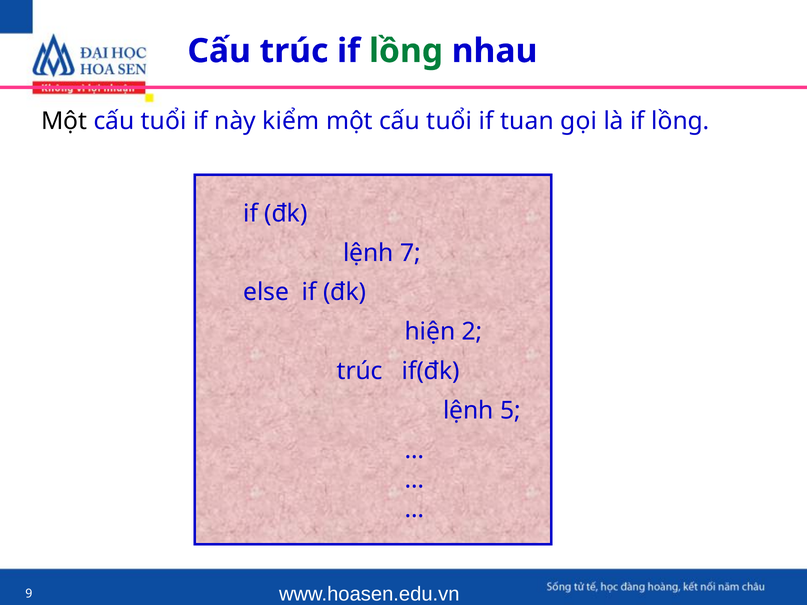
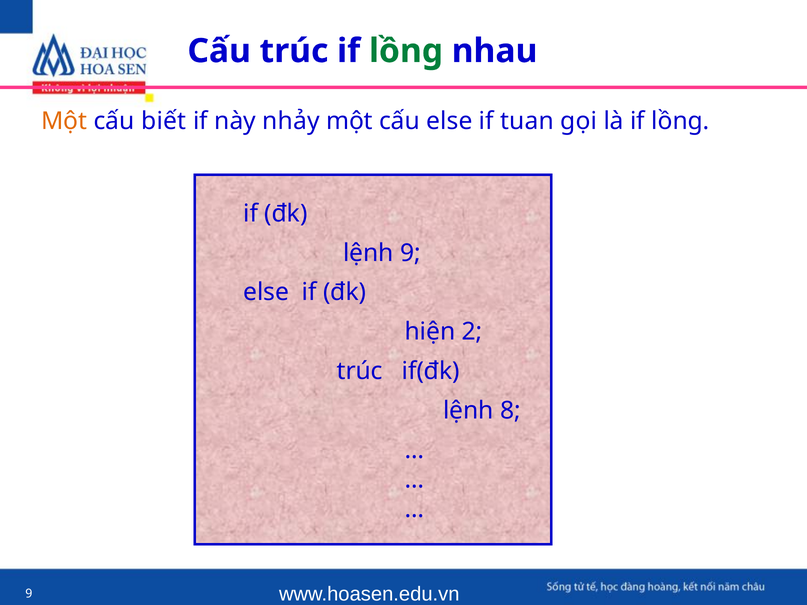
Một at (64, 121) colour: black -> orange
tuổi at (164, 121): tuổi -> biết
kiểm: kiểm -> nhảy
tuổi at (449, 121): tuổi -> else
lệnh 7: 7 -> 9
5: 5 -> 8
